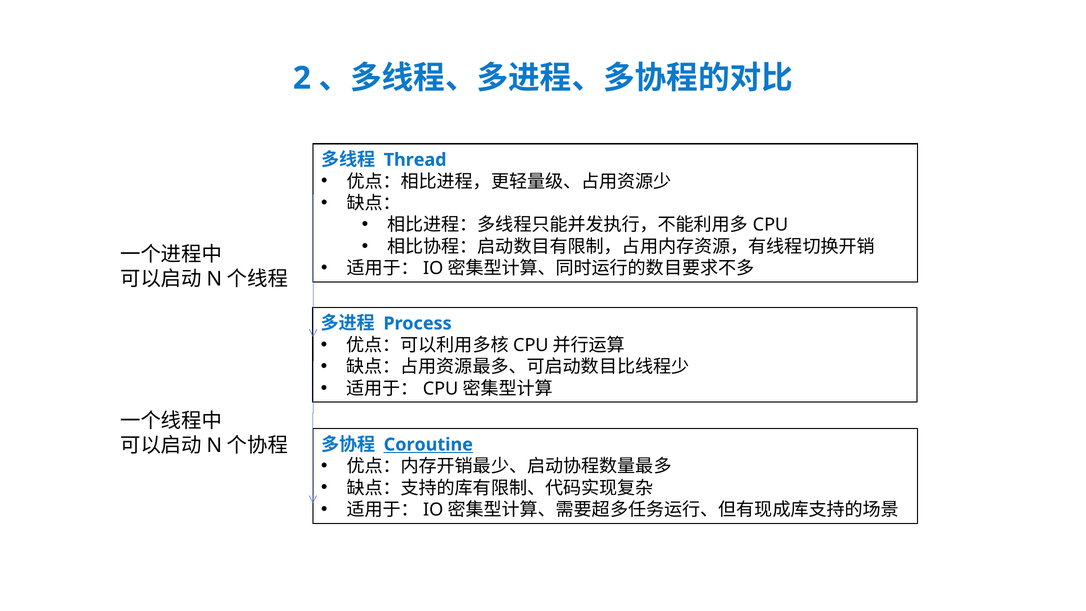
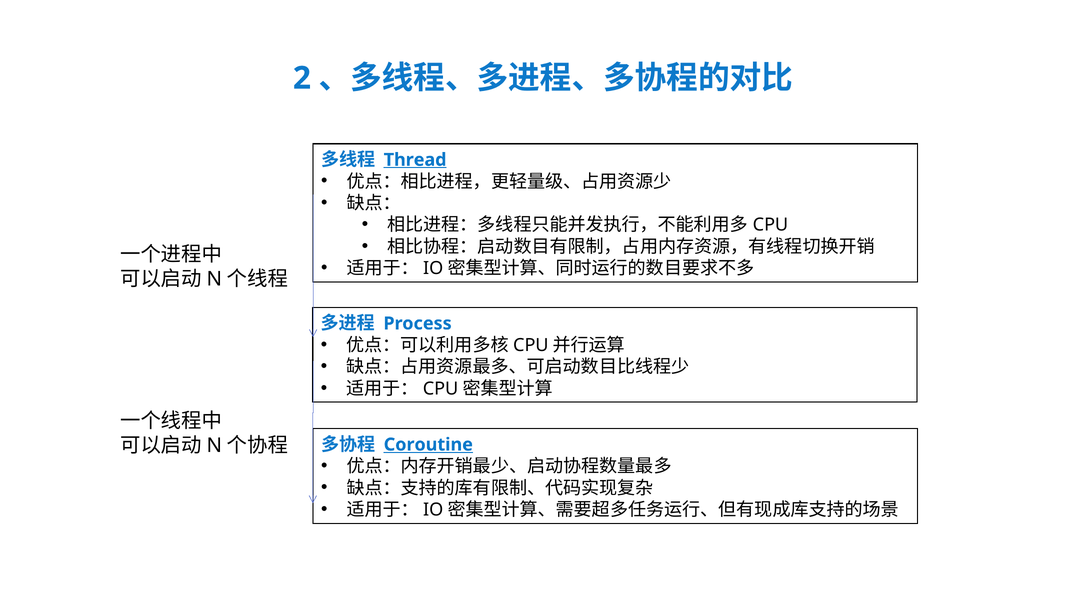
Thread underline: none -> present
